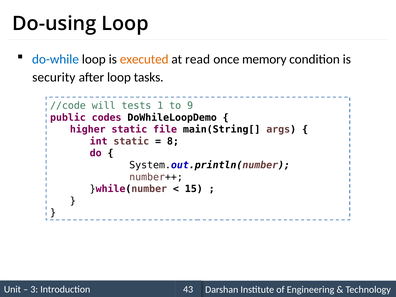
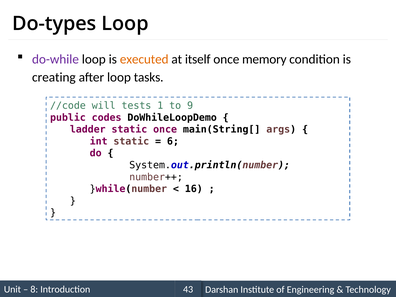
Do-using: Do-using -> Do-types
do-while colour: blue -> purple
read: read -> itself
security: security -> creating
higher: higher -> ladder
static file: file -> once
8: 8 -> 6
15: 15 -> 16
3: 3 -> 8
